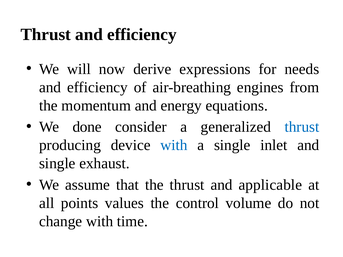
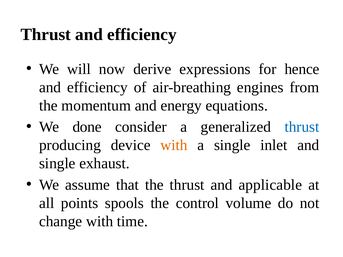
needs: needs -> hence
with at (174, 145) colour: blue -> orange
values: values -> spools
